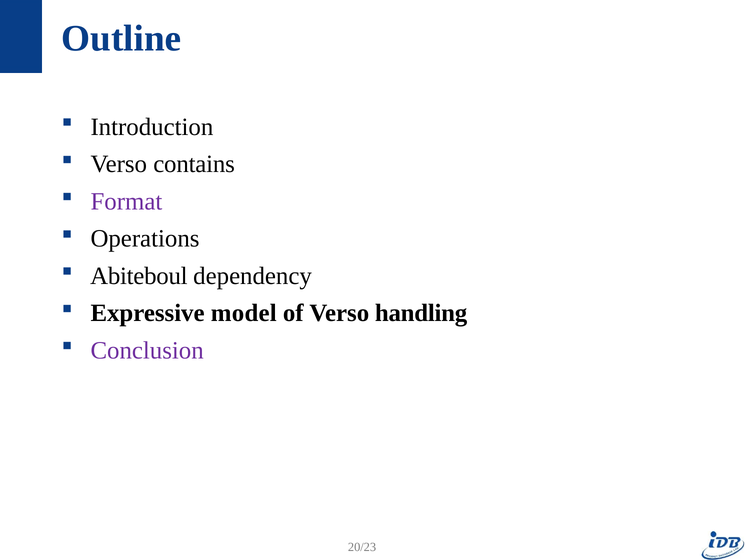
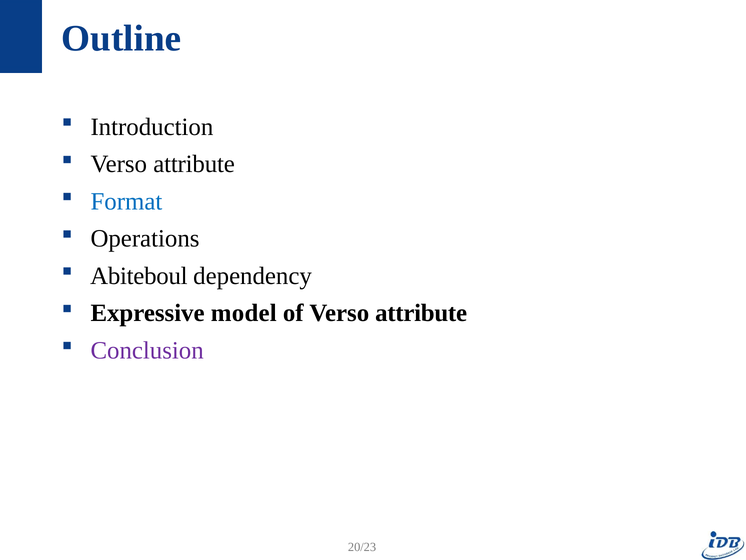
contains at (194, 164): contains -> attribute
Format colour: purple -> blue
of Verso handling: handling -> attribute
